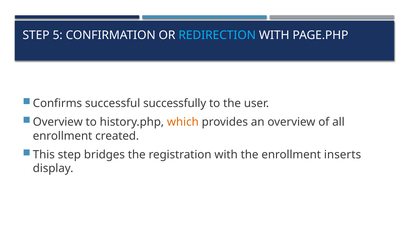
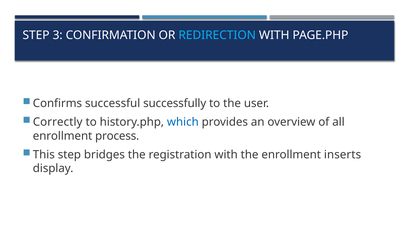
5: 5 -> 3
Overview at (58, 122): Overview -> Correctly
which colour: orange -> blue
created: created -> process
